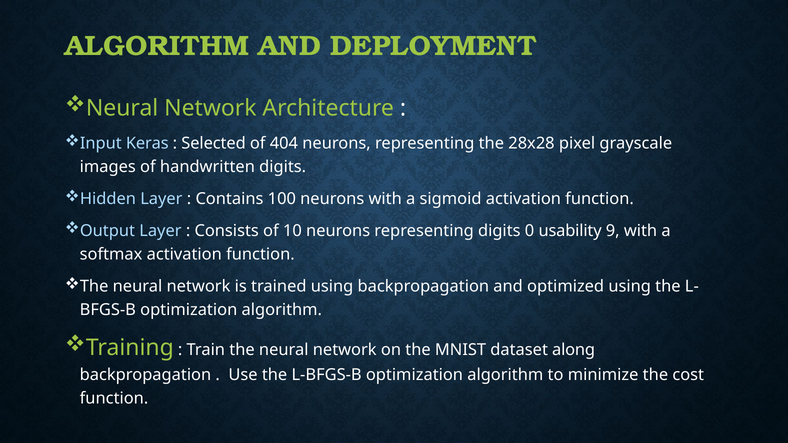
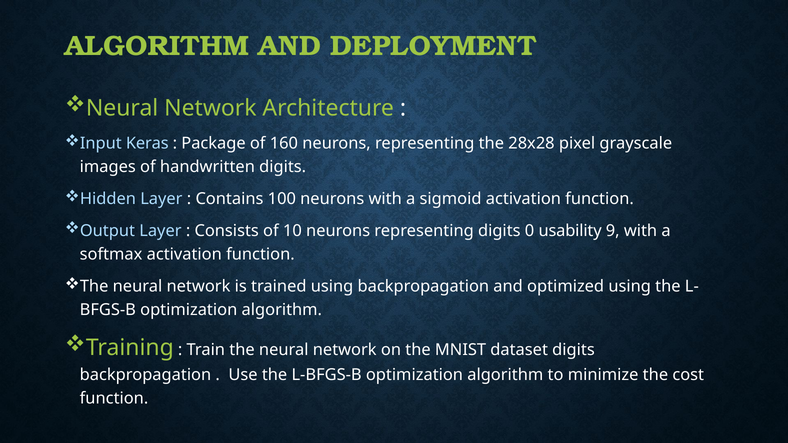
Selected: Selected -> Package
404: 404 -> 160
dataset along: along -> digits
